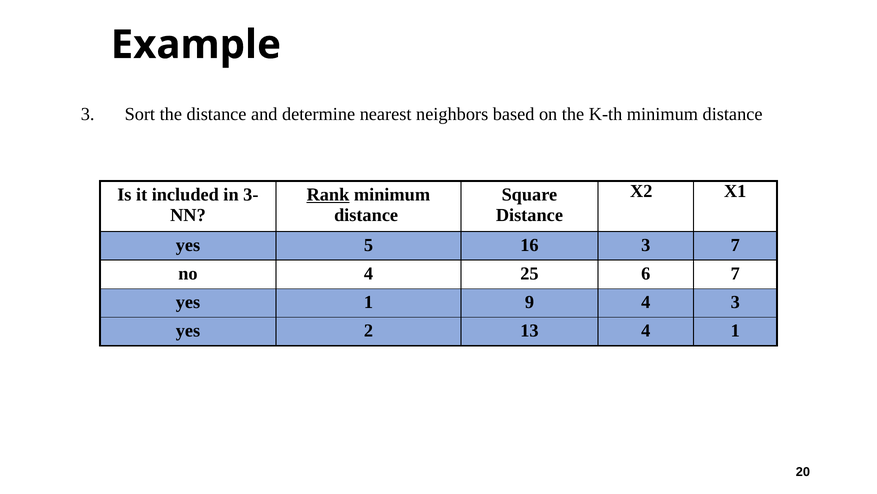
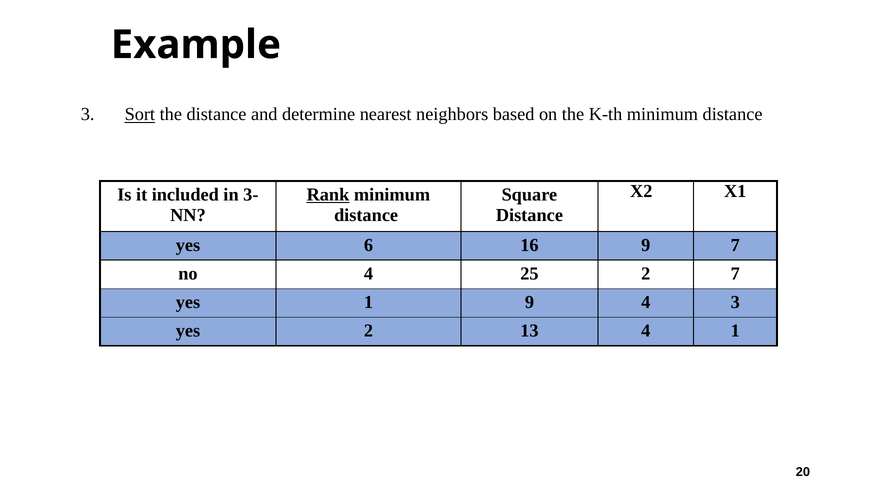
Sort underline: none -> present
5: 5 -> 6
16 3: 3 -> 9
25 6: 6 -> 2
